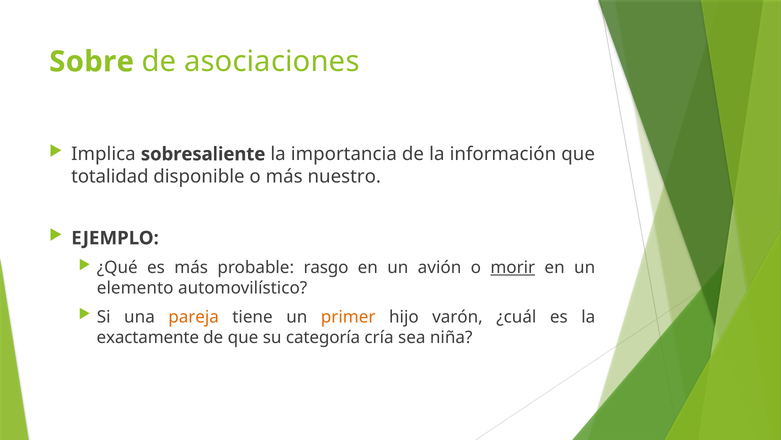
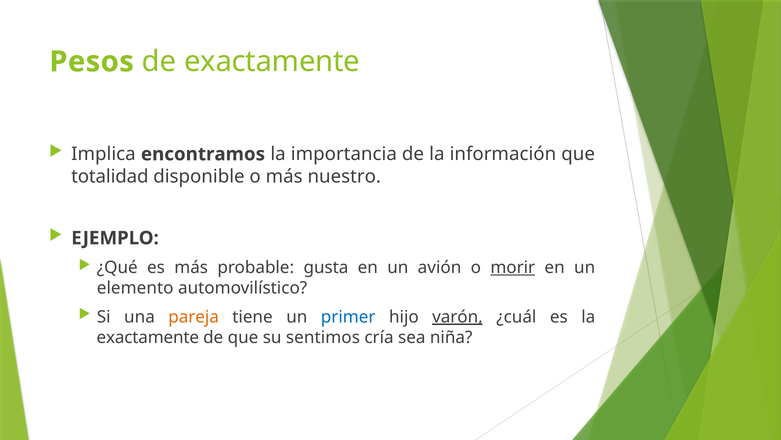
Sobre: Sobre -> Pesos
de asociaciones: asociaciones -> exactamente
sobresaliente: sobresaliente -> encontramos
rasgo: rasgo -> gusta
primer colour: orange -> blue
varón underline: none -> present
categoría: categoría -> sentimos
